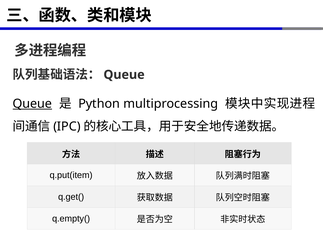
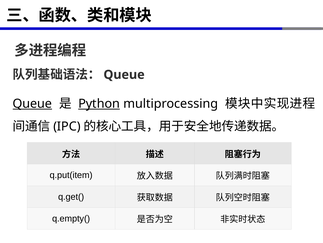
Python underline: none -> present
